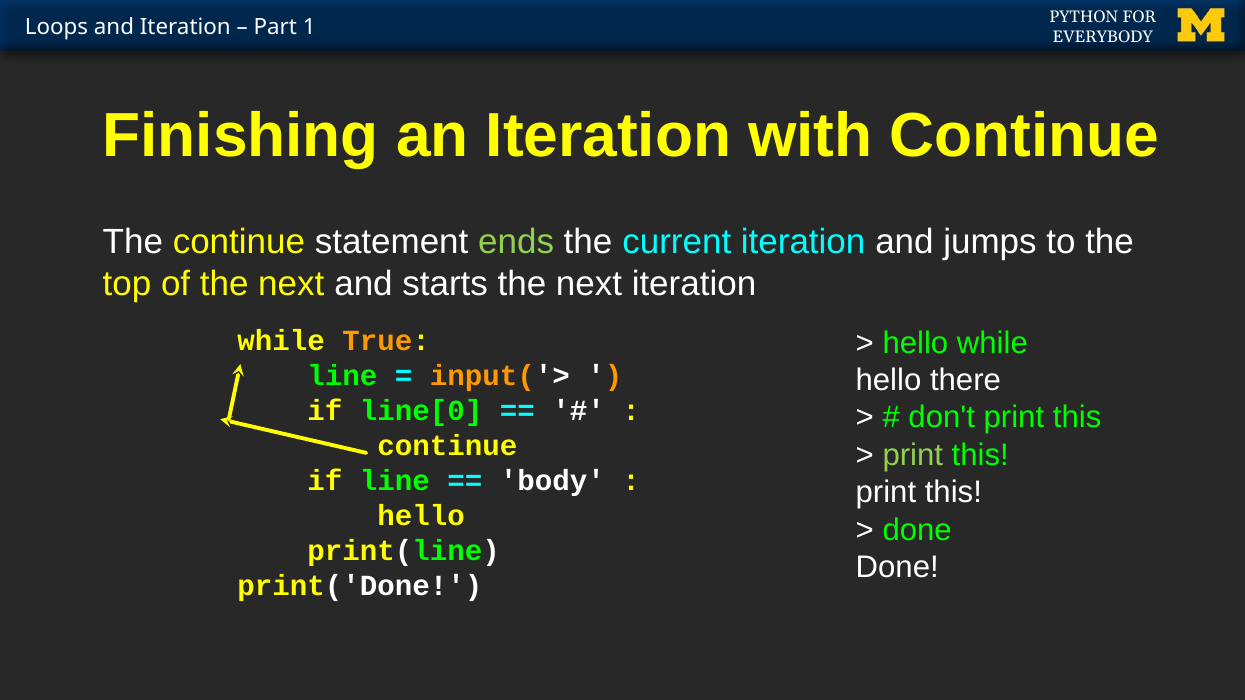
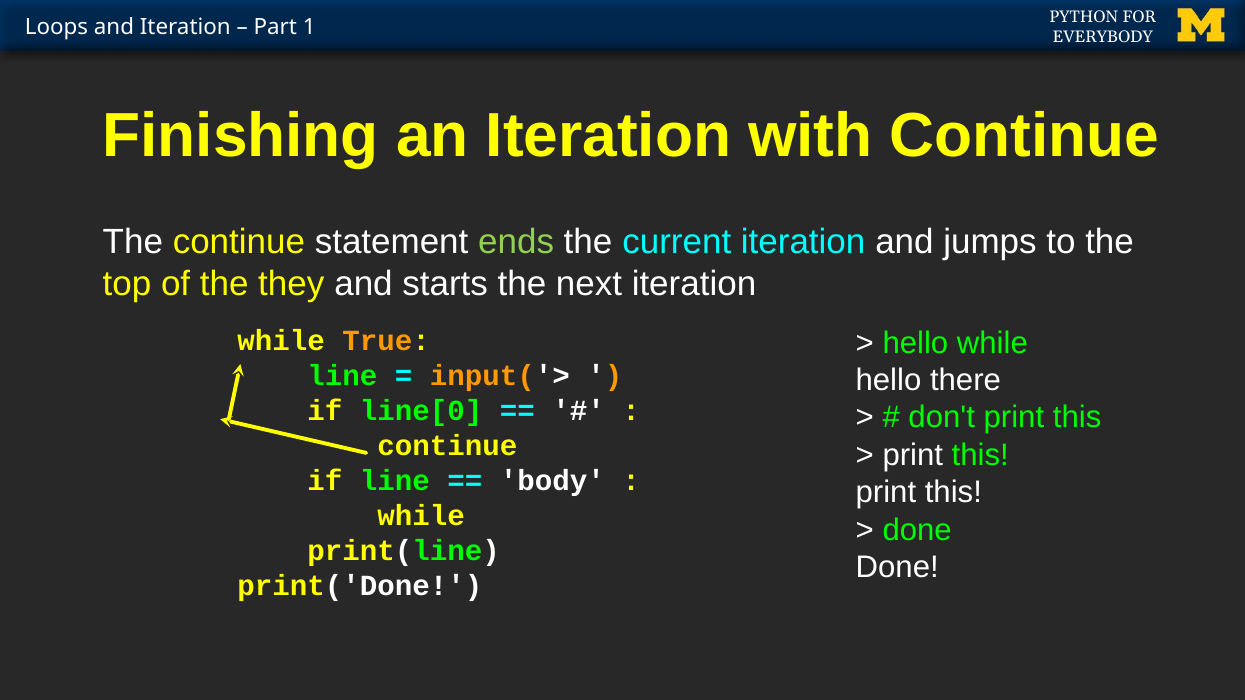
of the next: next -> they
print at (913, 455) colour: light green -> white
hello at (421, 516): hello -> while
